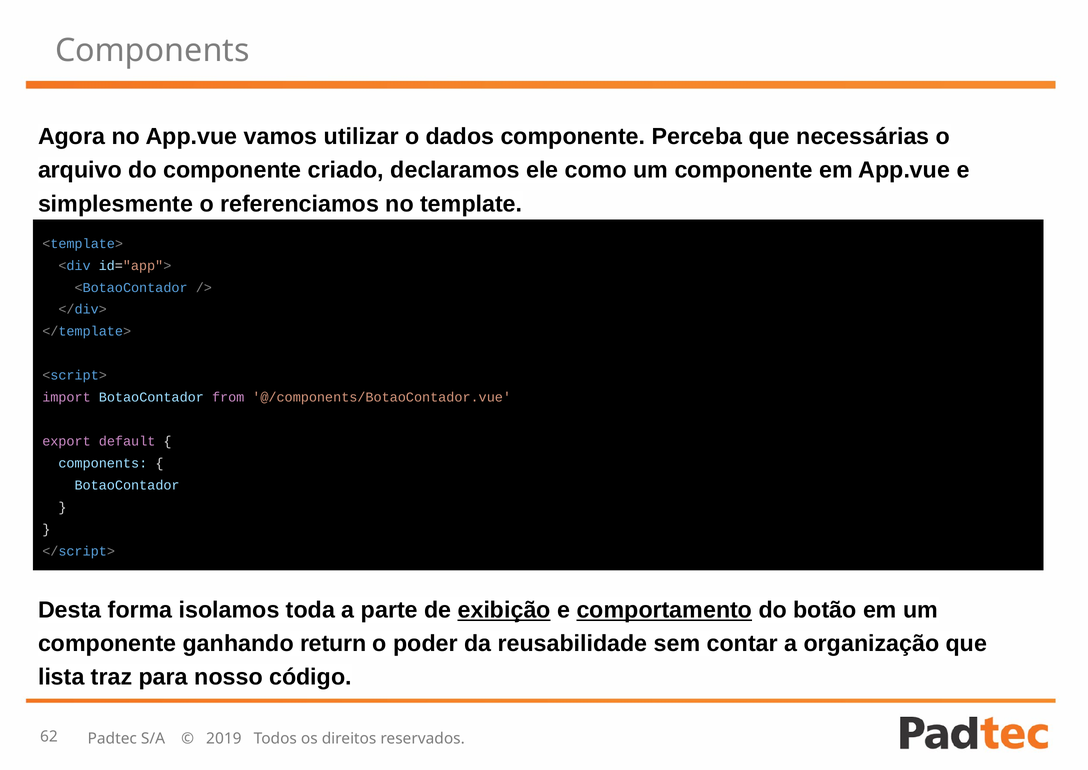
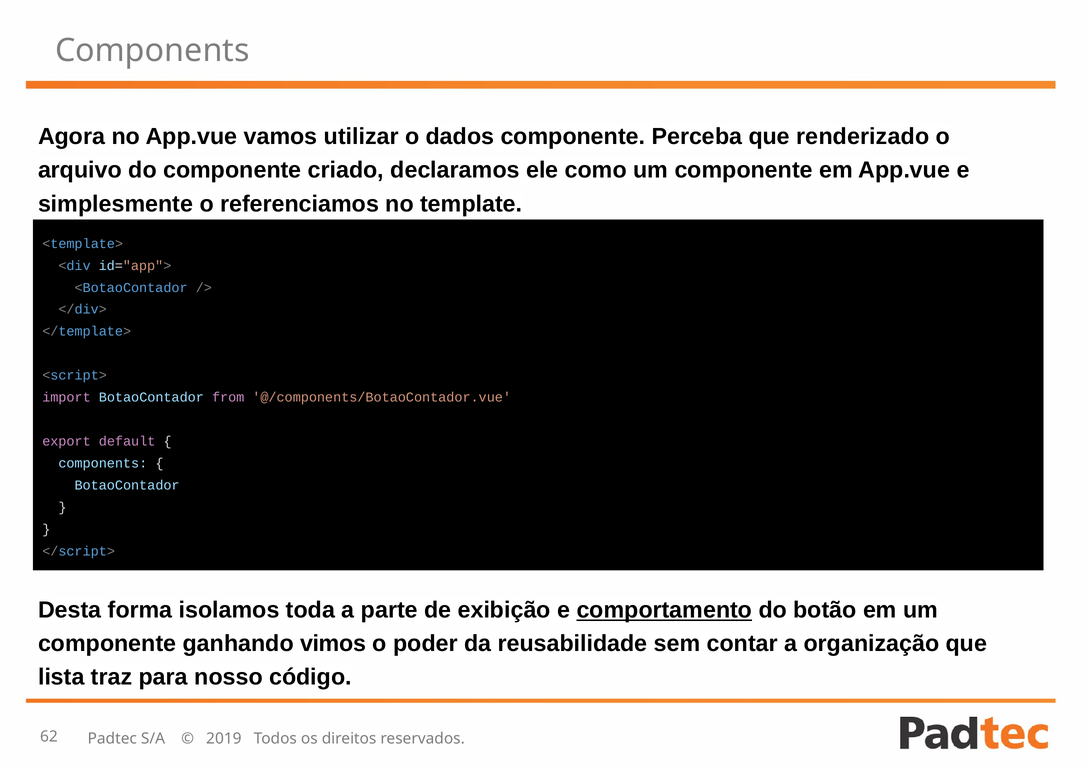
necessárias: necessárias -> renderizado
exibição underline: present -> none
return: return -> vimos
